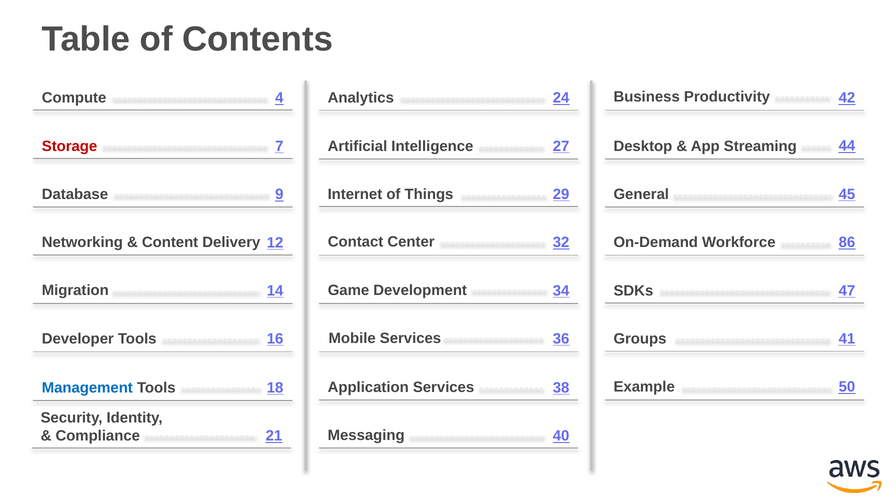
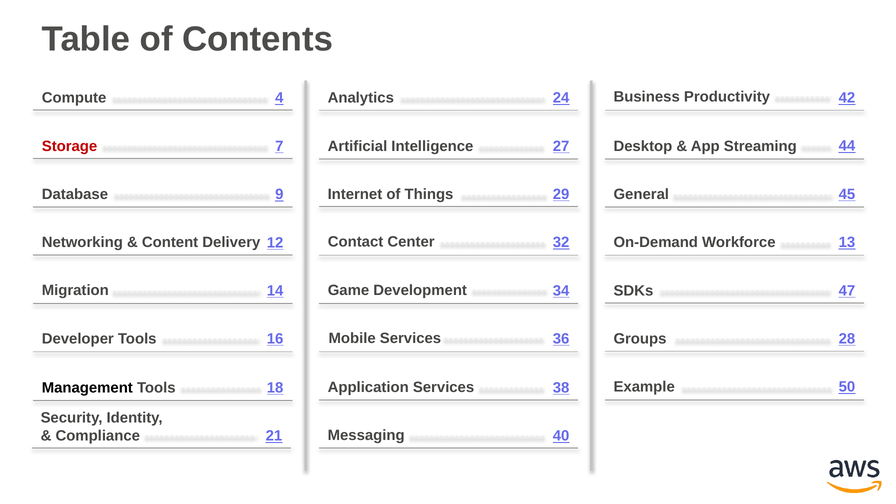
86: 86 -> 13
41: 41 -> 28
Management colour: blue -> black
